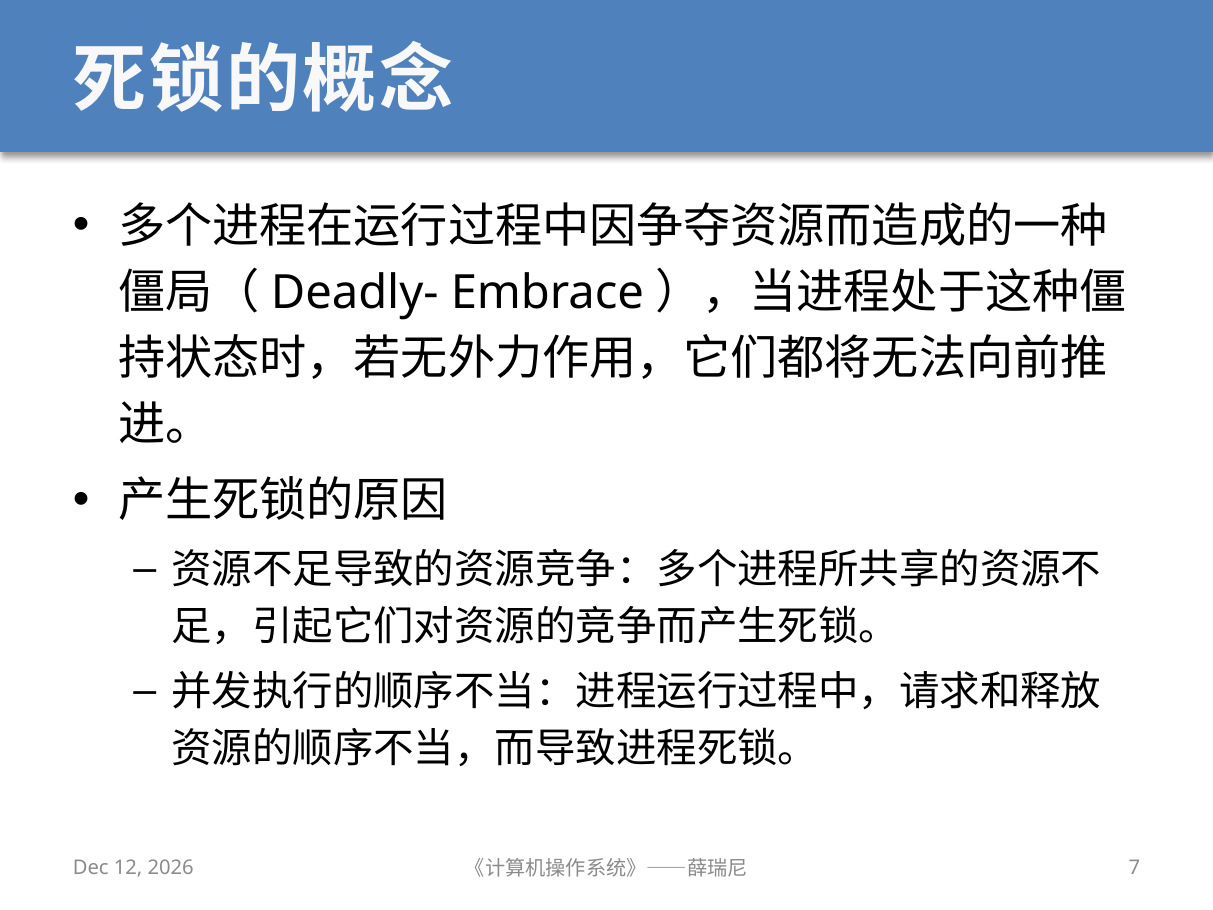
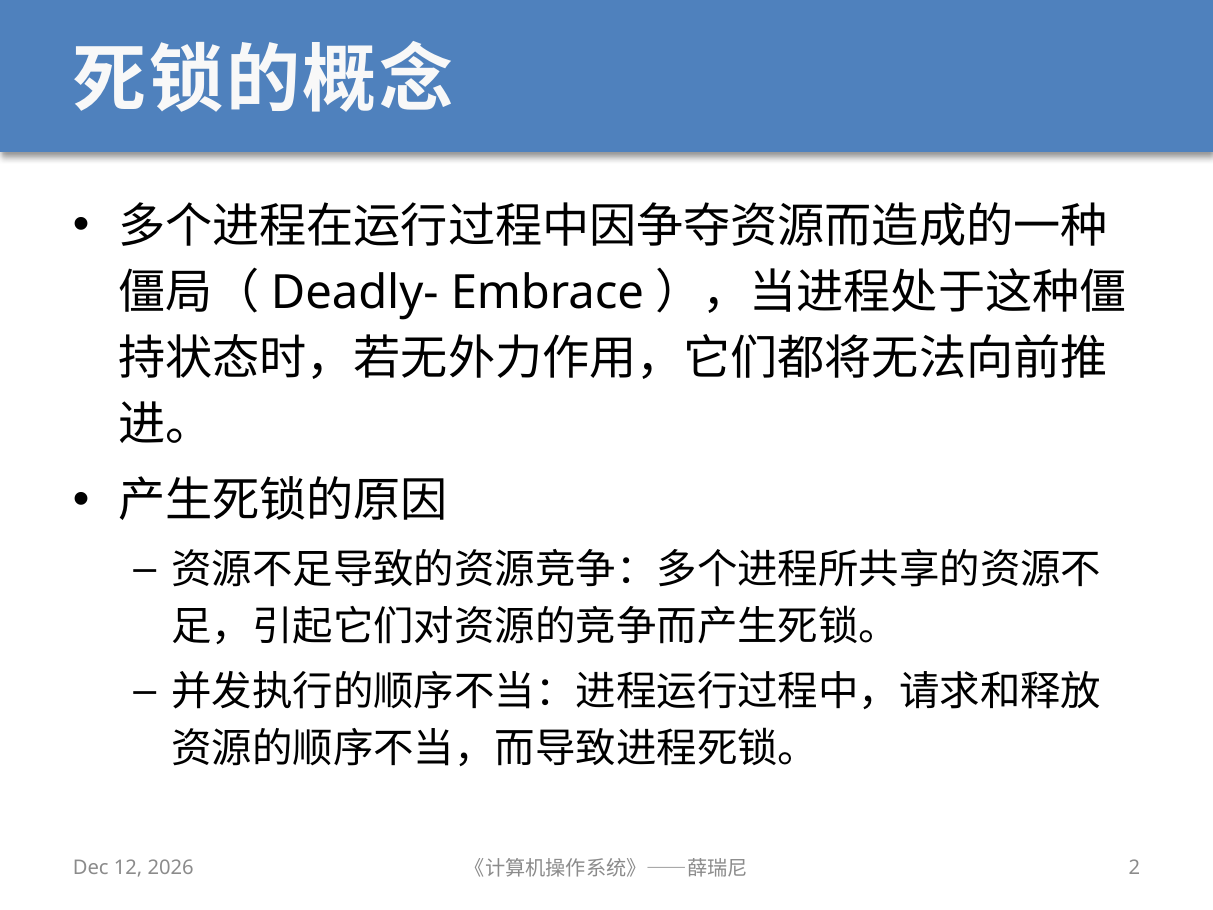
7: 7 -> 2
